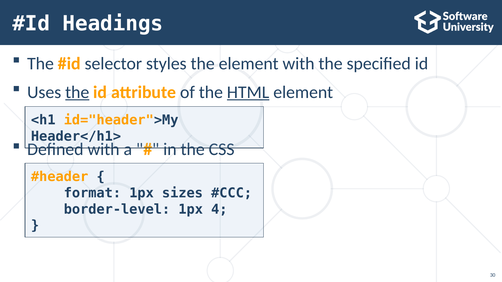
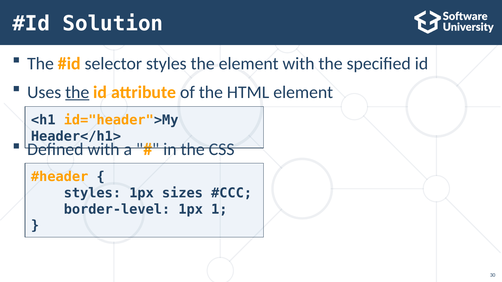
Headings: Headings -> Solution
HTML underline: present -> none
format at (92, 193): format -> styles
4: 4 -> 1
